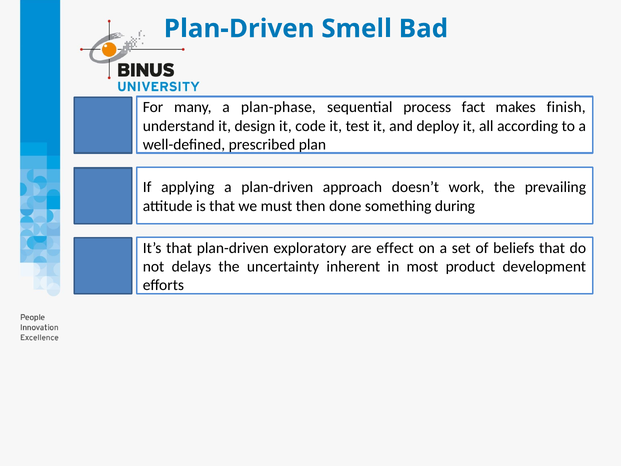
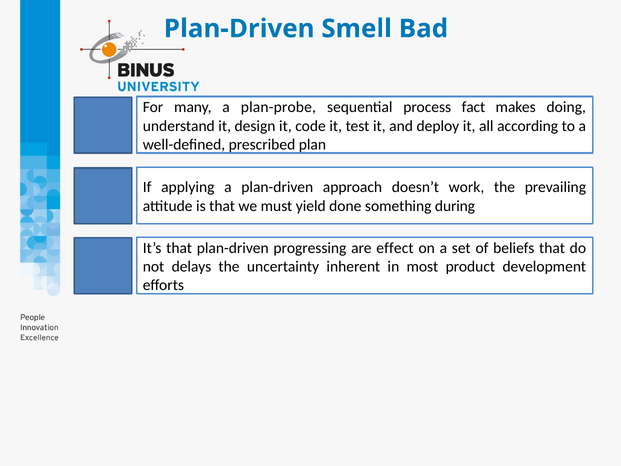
plan-phase: plan-phase -> plan-probe
finish: finish -> doing
then: then -> yield
exploratory: exploratory -> progressing
